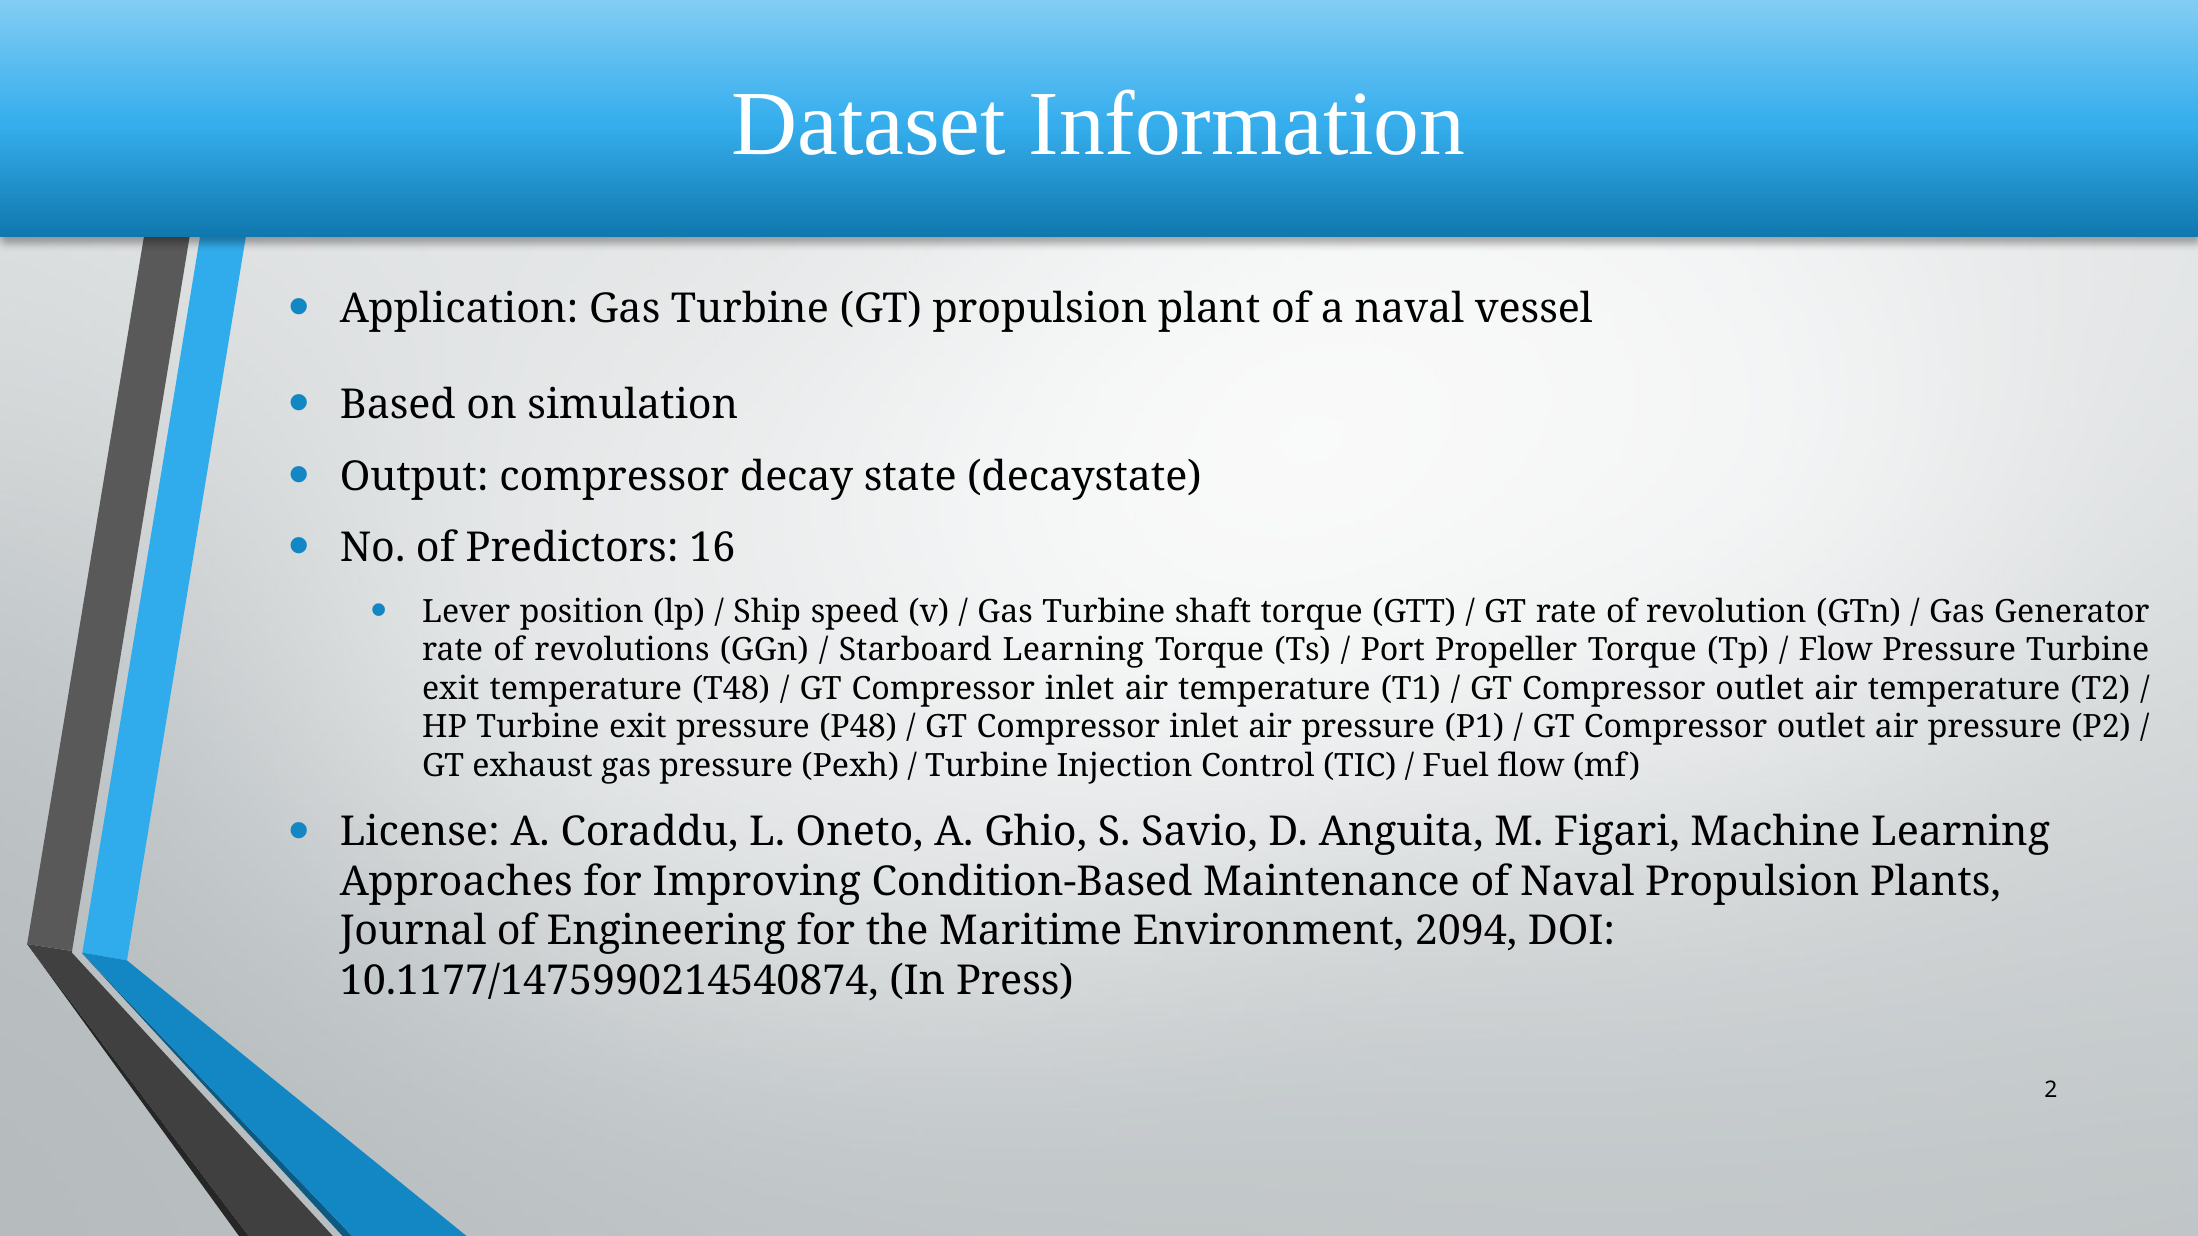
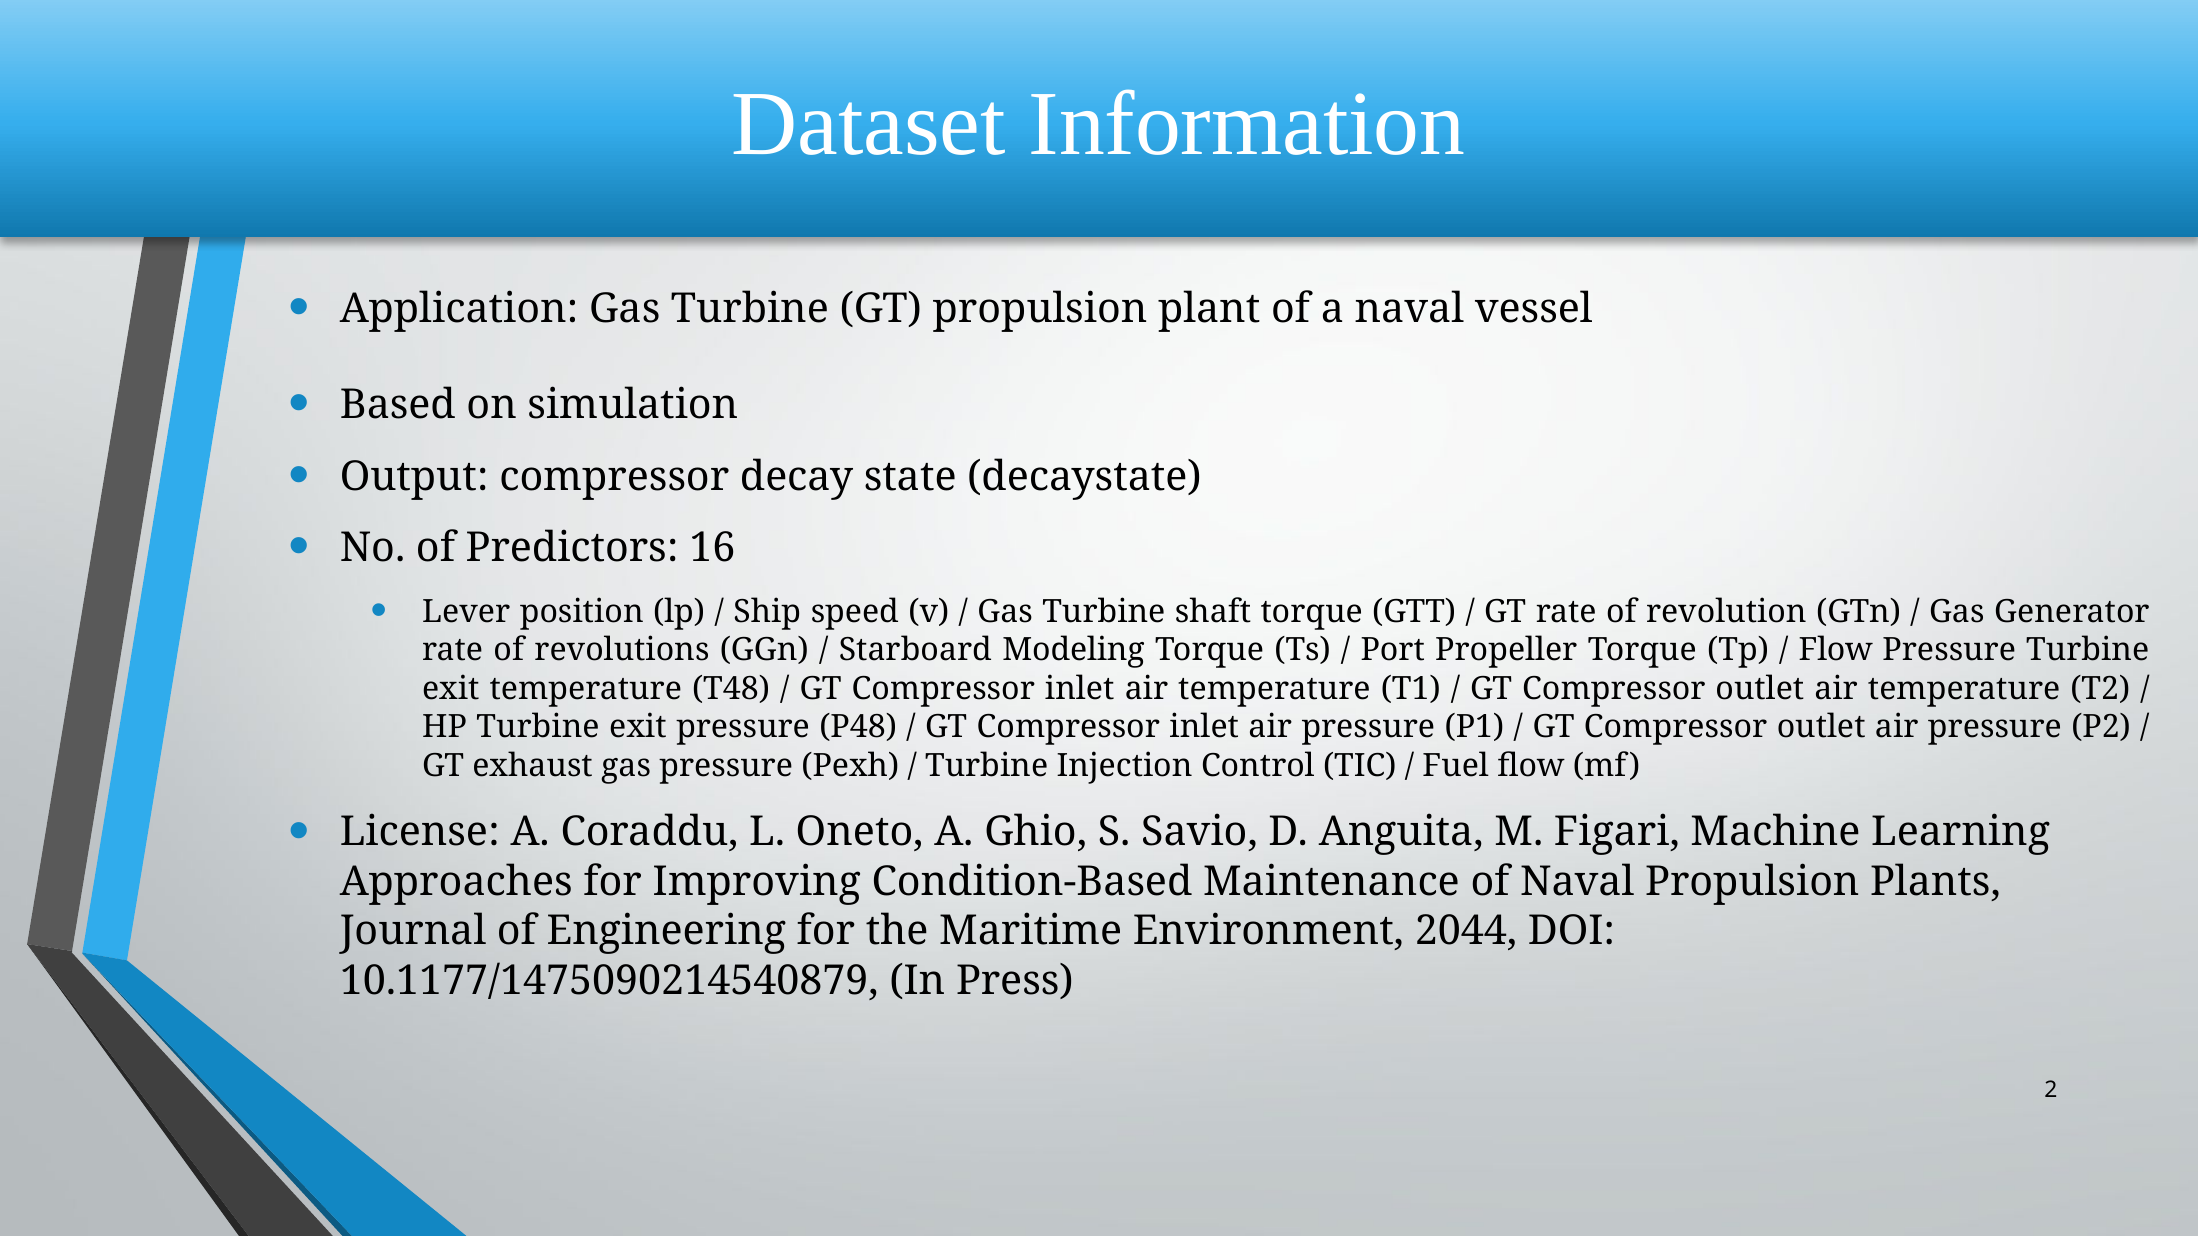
Starboard Learning: Learning -> Modeling
2094: 2094 -> 2044
10.1177/1475990214540874: 10.1177/1475990214540874 -> 10.1177/1475090214540879
